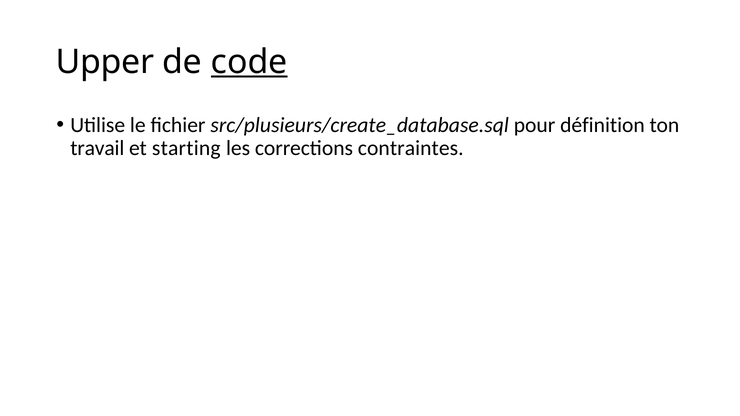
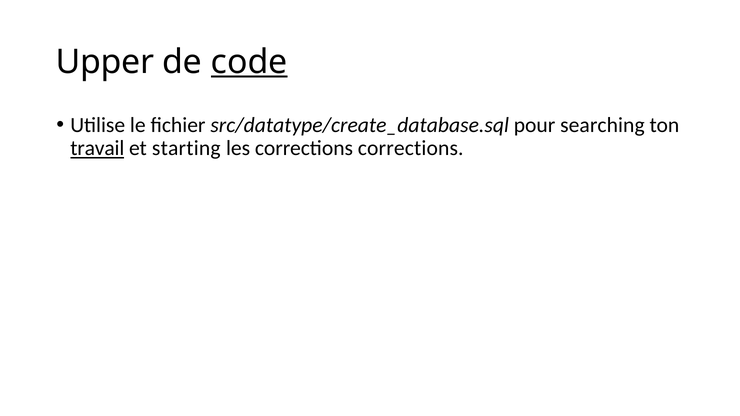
src/plusieurs/create_database.sql: src/plusieurs/create_database.sql -> src/datatype/create_database.sql
définition: définition -> searching
travail underline: none -> present
corrections contraintes: contraintes -> corrections
